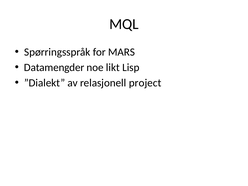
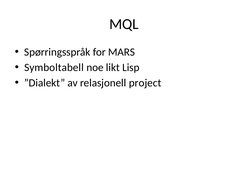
Datamengder: Datamengder -> Symboltabell
